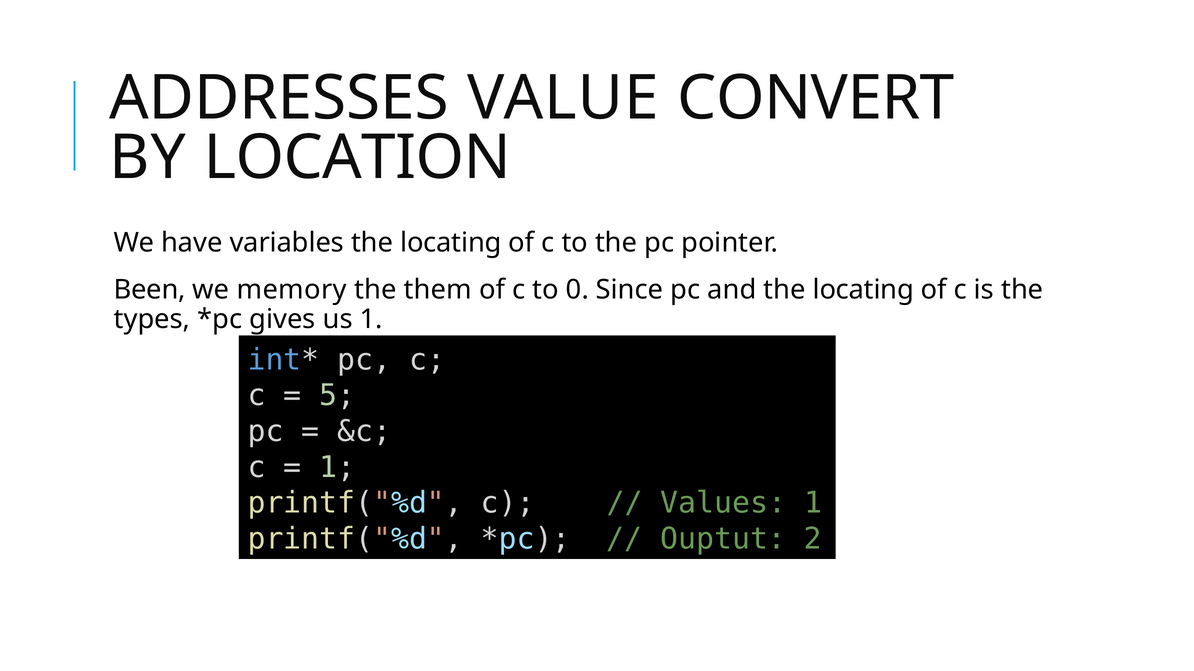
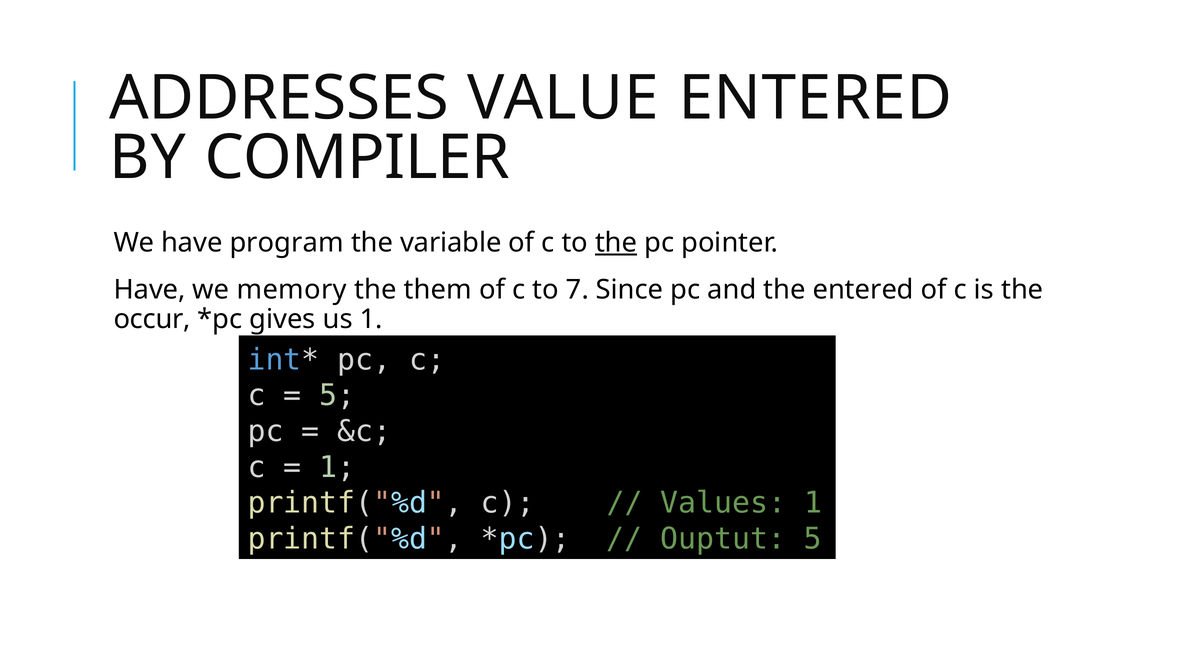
VALUE CONVERT: CONVERT -> ENTERED
LOCATION: LOCATION -> COMPILER
variables: variables -> program
locating at (451, 243): locating -> variable
the at (616, 243) underline: none -> present
Been at (150, 290): Been -> Have
0: 0 -> 7
and the locating: locating -> entered
types: types -> occur
Ouptut 2: 2 -> 5
